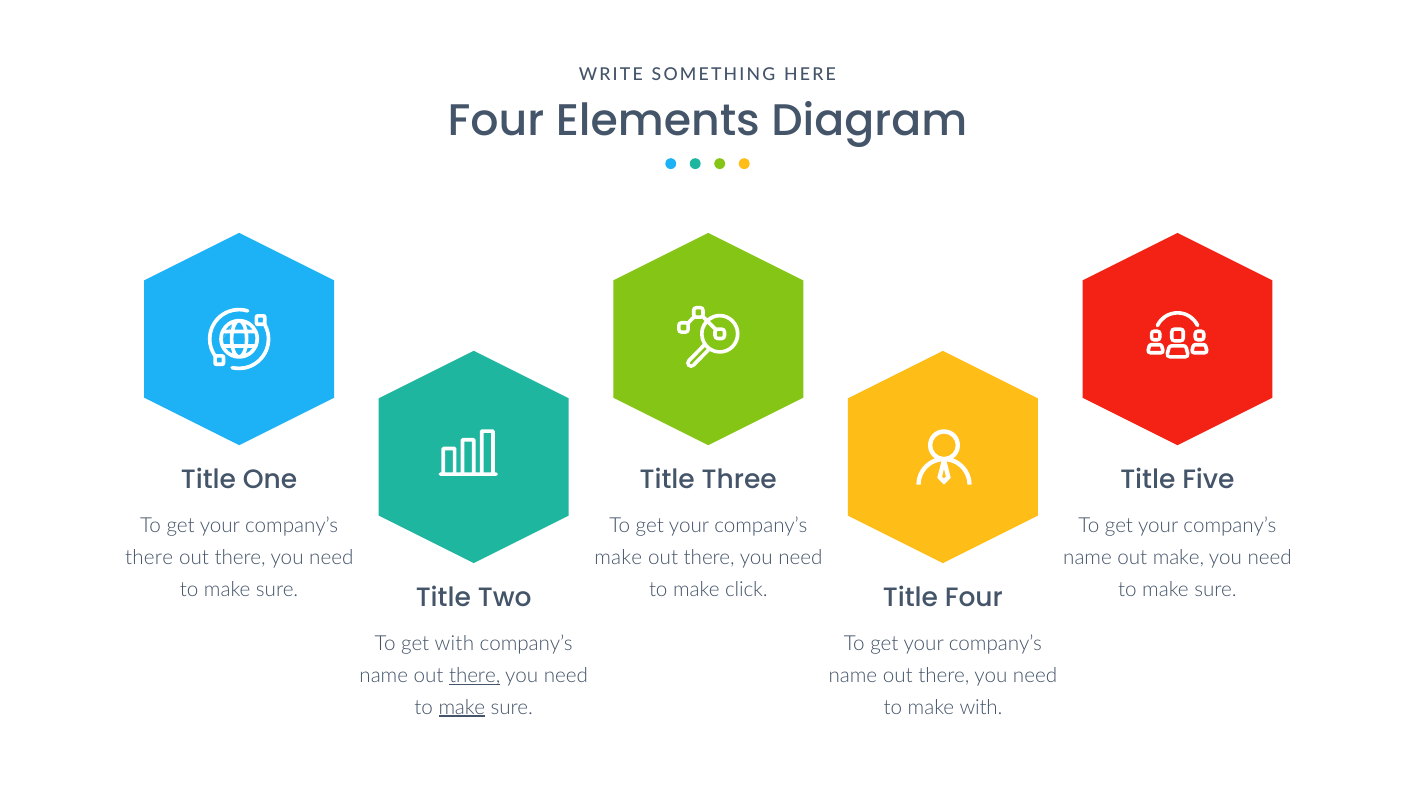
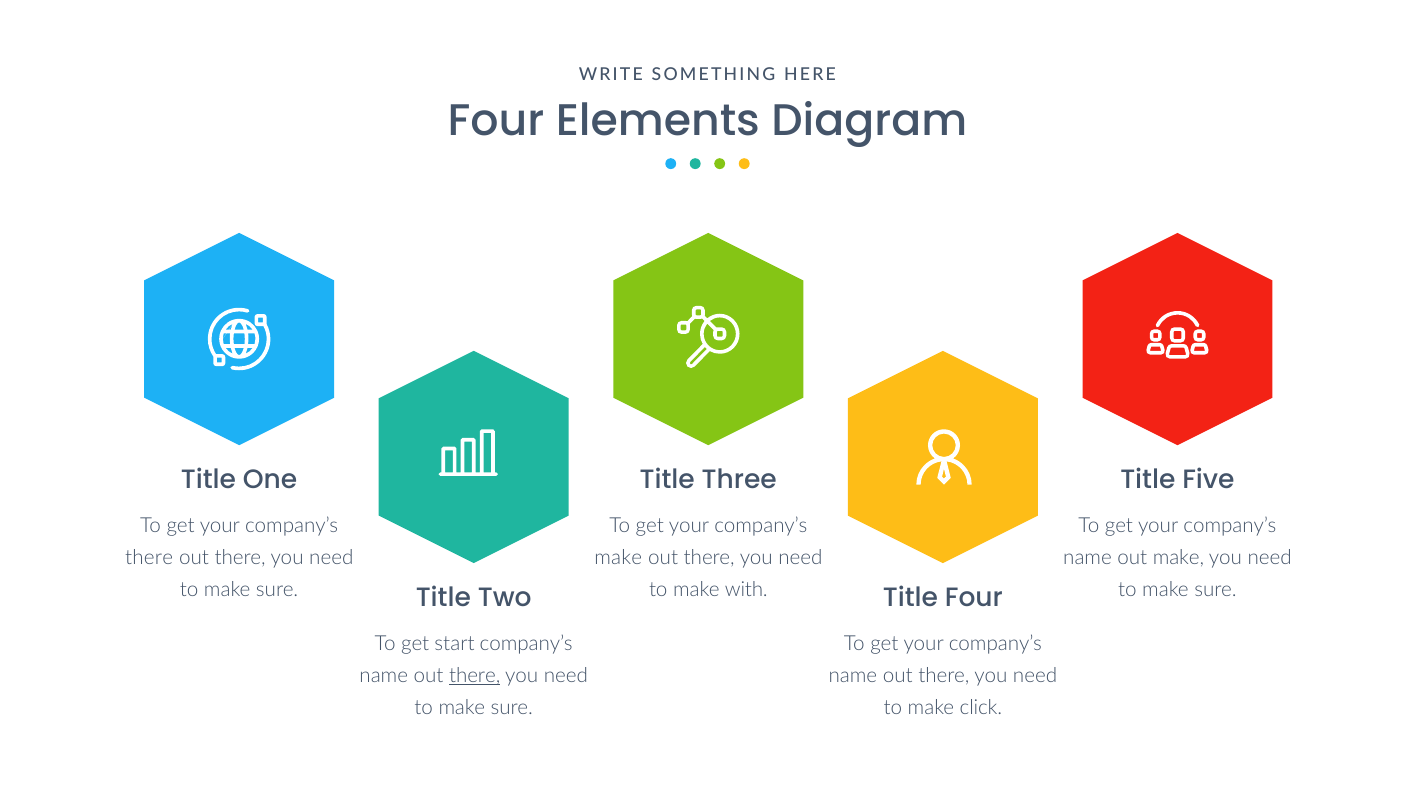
click: click -> with
get with: with -> start
make at (462, 707) underline: present -> none
make with: with -> click
